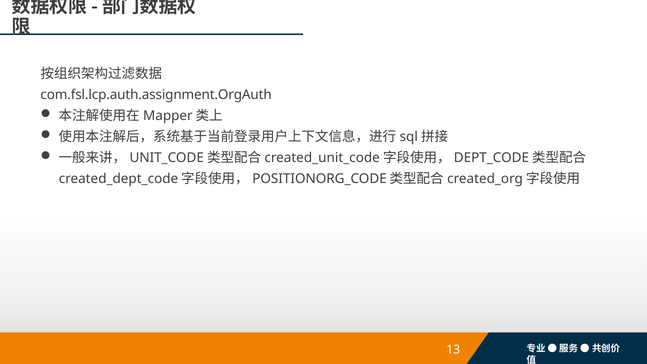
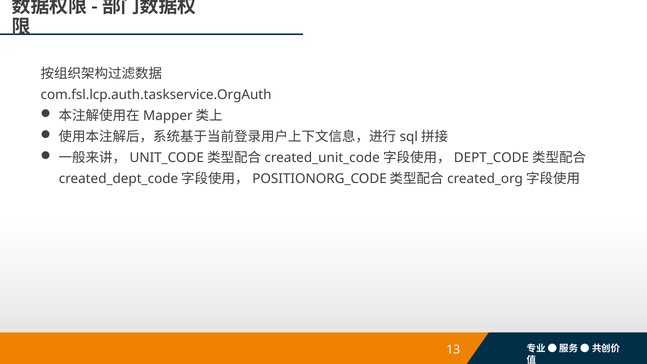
com.fsl.lcp.auth.assignment.OrgAuth: com.fsl.lcp.auth.assignment.OrgAuth -> com.fsl.lcp.auth.taskservice.OrgAuth
